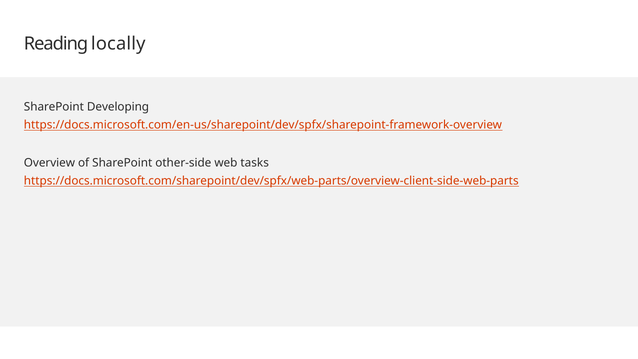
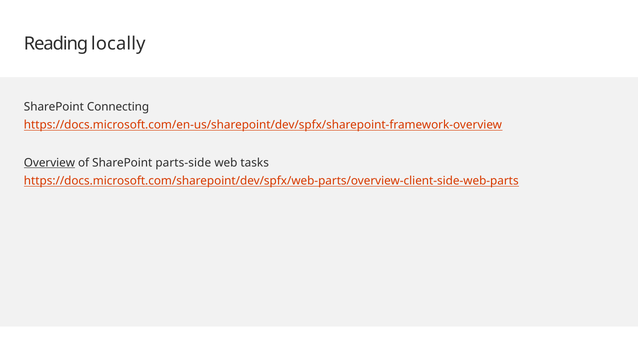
Developing: Developing -> Connecting
Overview underline: none -> present
other-side: other-side -> parts-side
